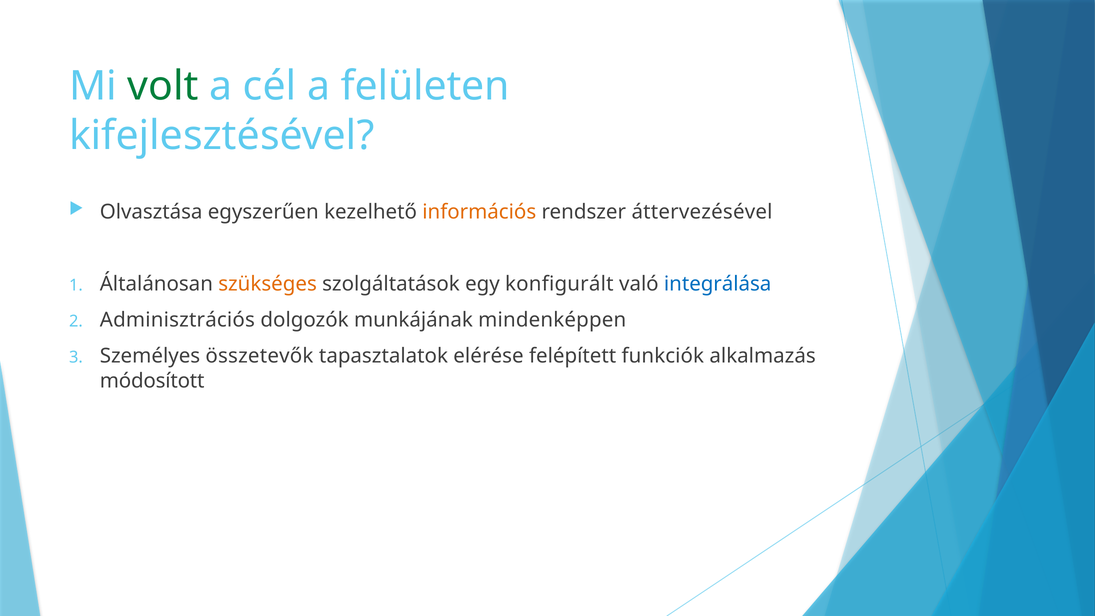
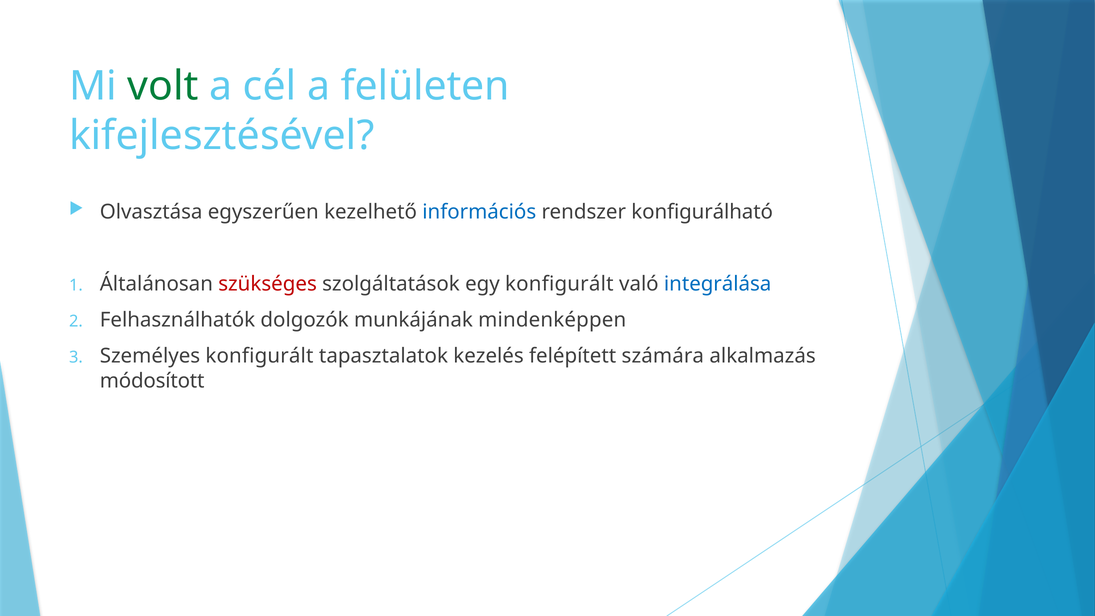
információs colour: orange -> blue
áttervezésével: áttervezésével -> konfigurálható
szükséges colour: orange -> red
Adminisztrációs: Adminisztrációs -> Felhasználhatók
Személyes összetevők: összetevők -> konfigurált
elérése: elérése -> kezelés
funkciók: funkciók -> számára
